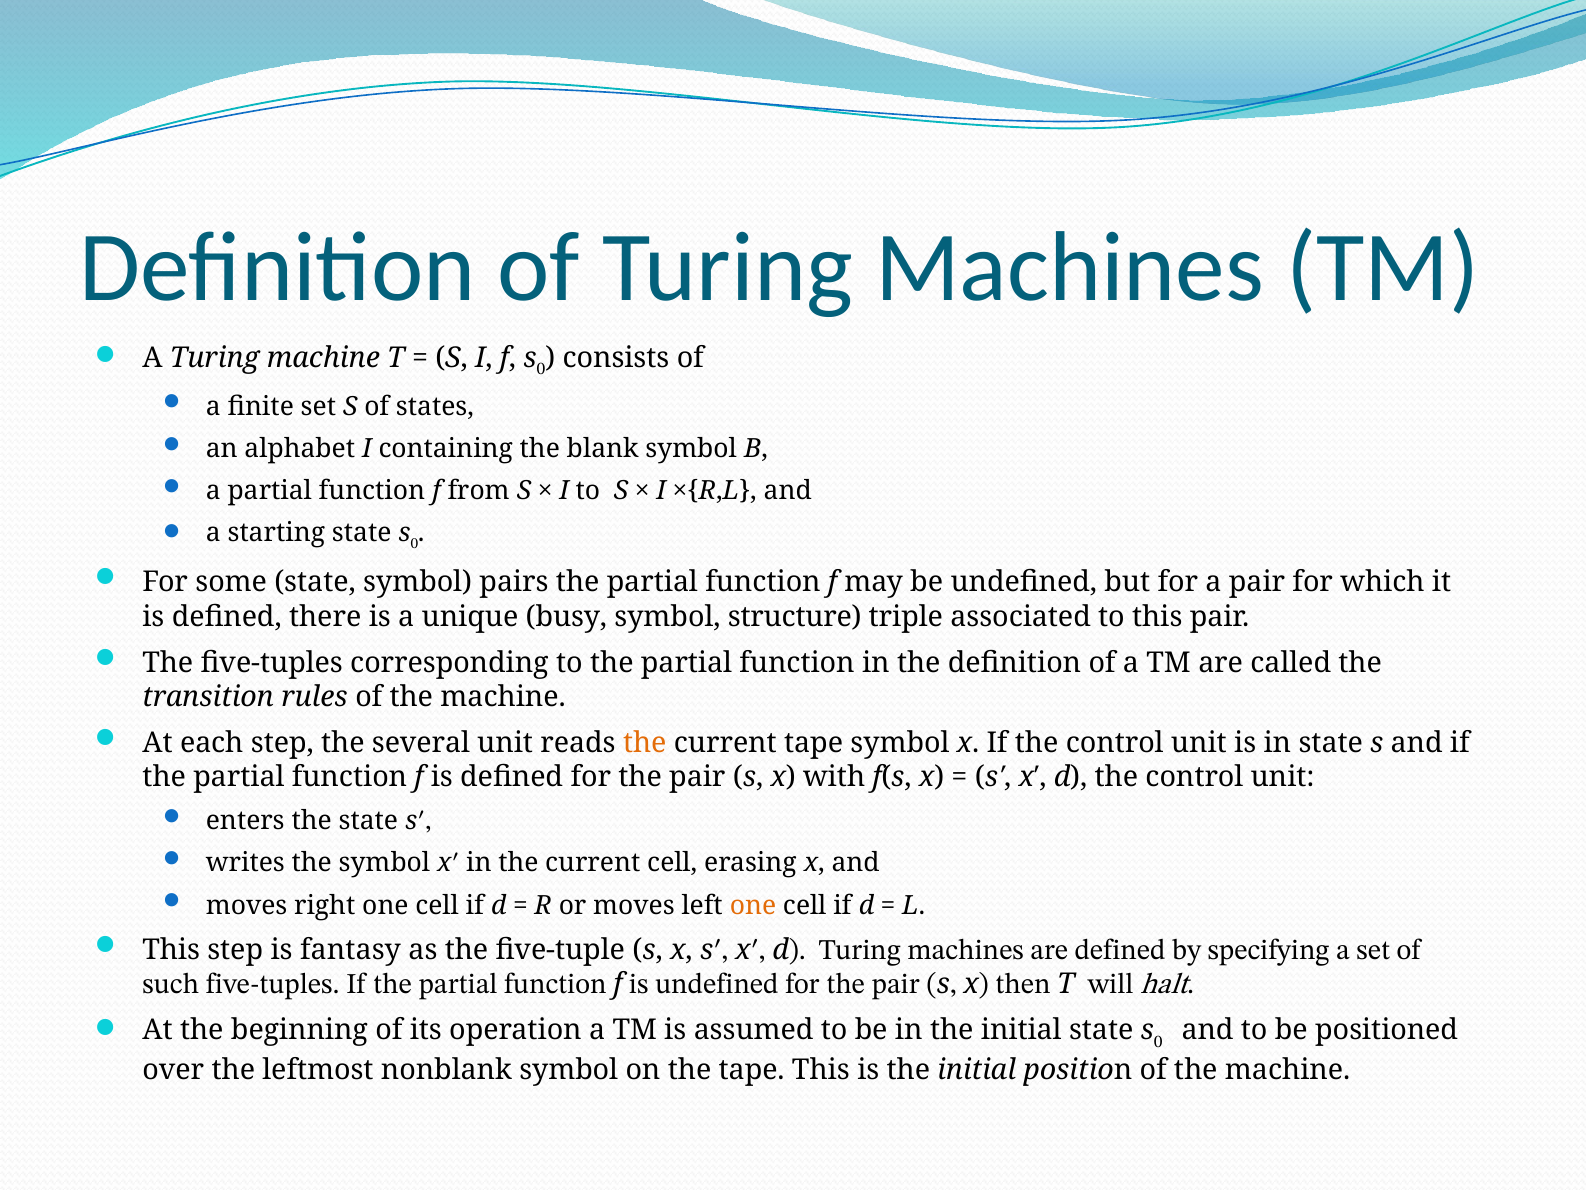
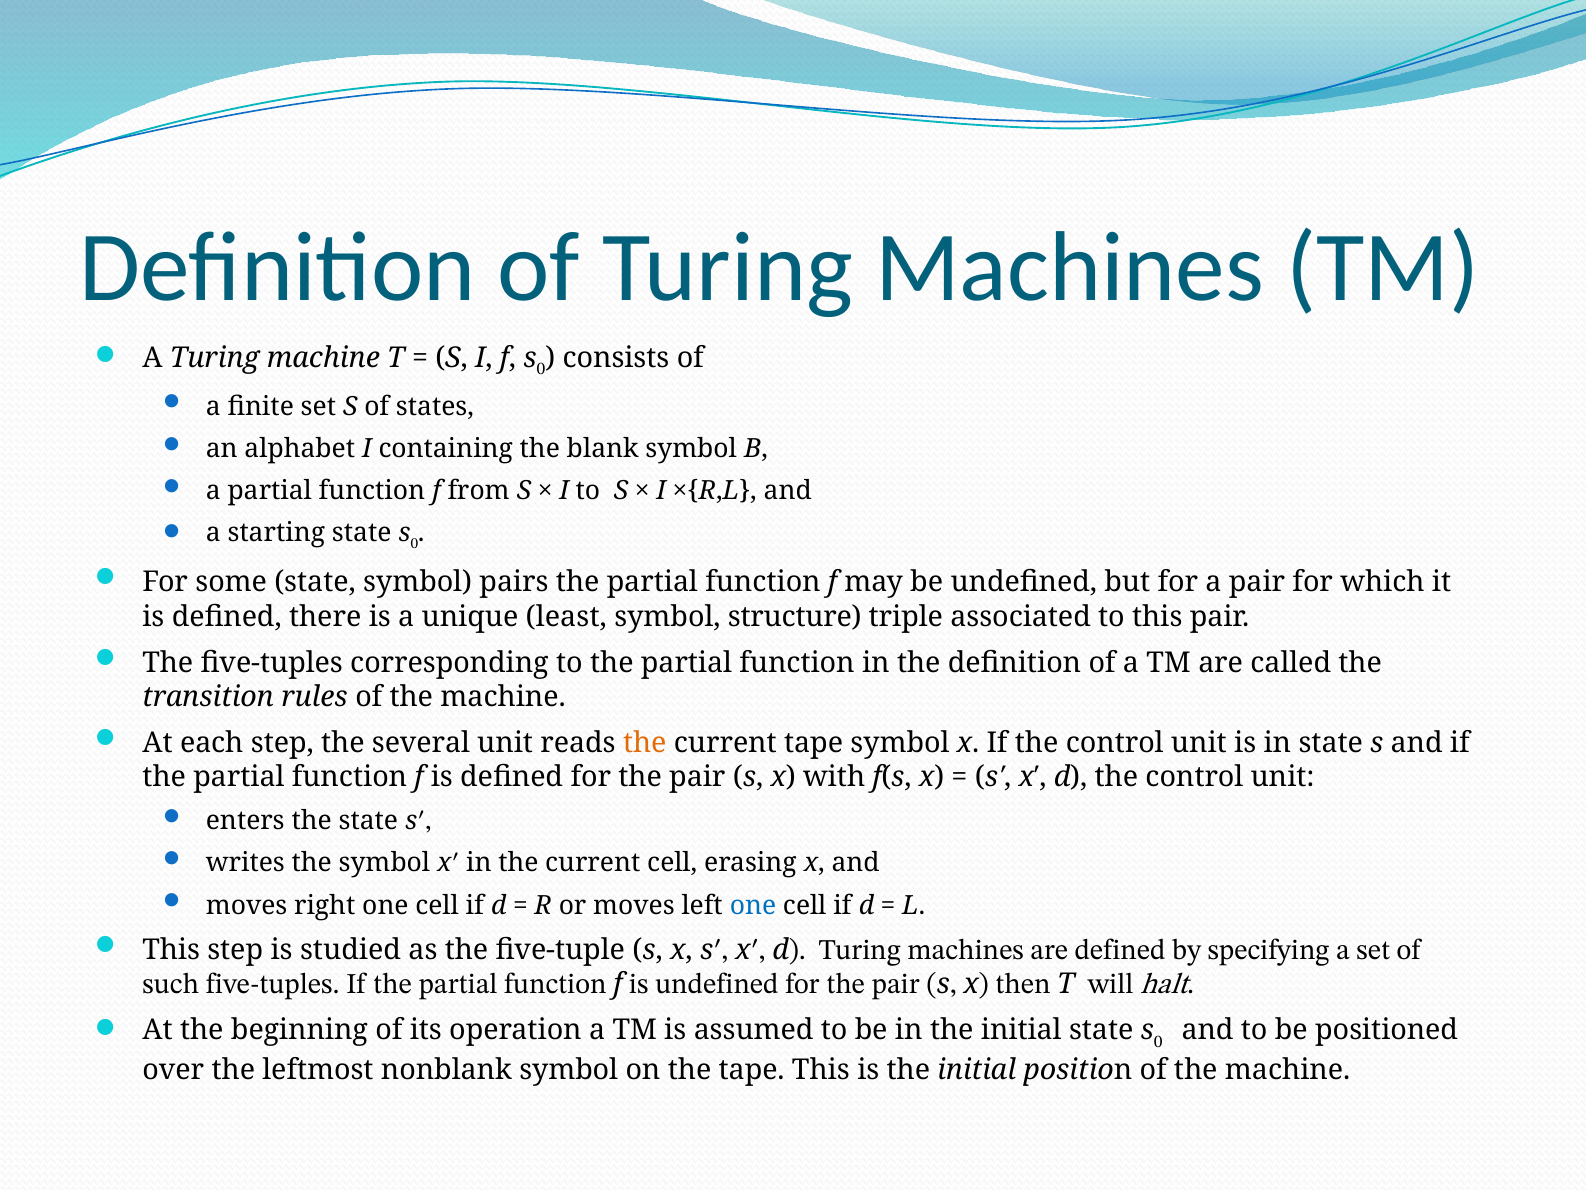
busy: busy -> least
one at (753, 905) colour: orange -> blue
fantasy: fantasy -> studied
